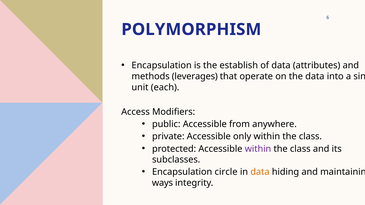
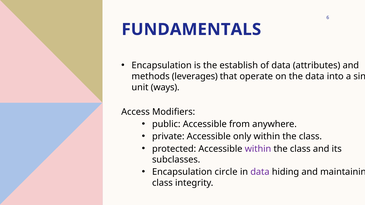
POLYMORPHISM: POLYMORPHISM -> FUNDAMENTALS
each: each -> ways
data at (260, 172) colour: orange -> purple
ways at (162, 183): ways -> class
